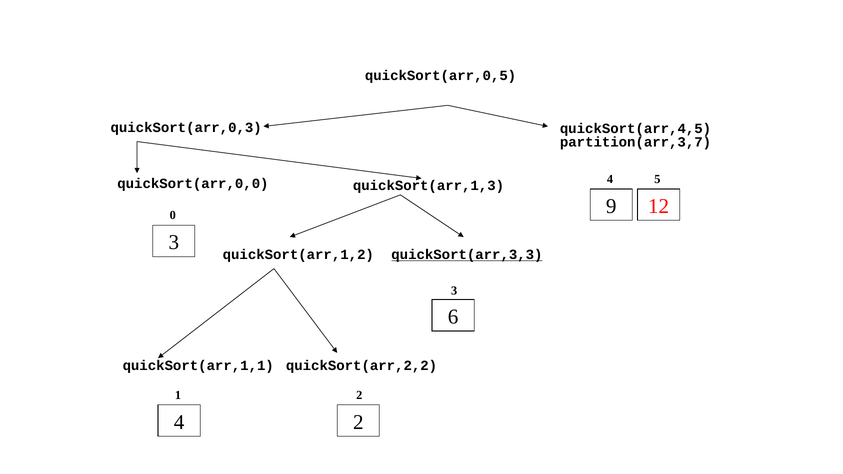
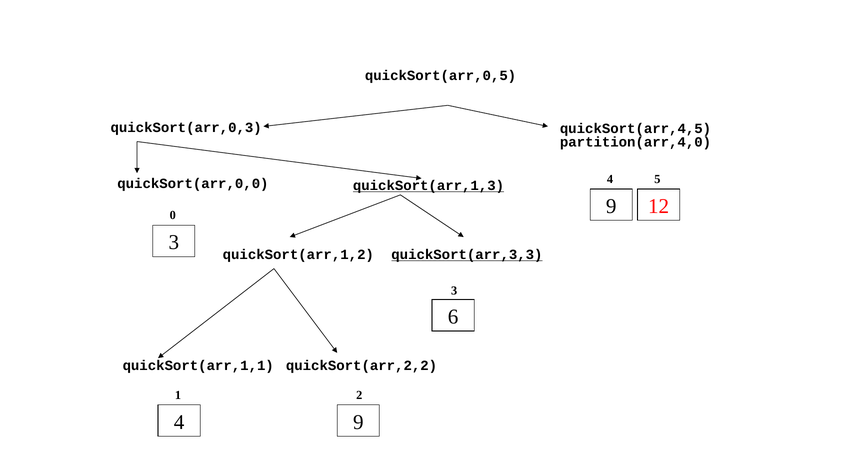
partition(arr,3,7: partition(arr,3,7 -> partition(arr,4,0
quickSort(arr,1,3 underline: none -> present
4 2: 2 -> 9
